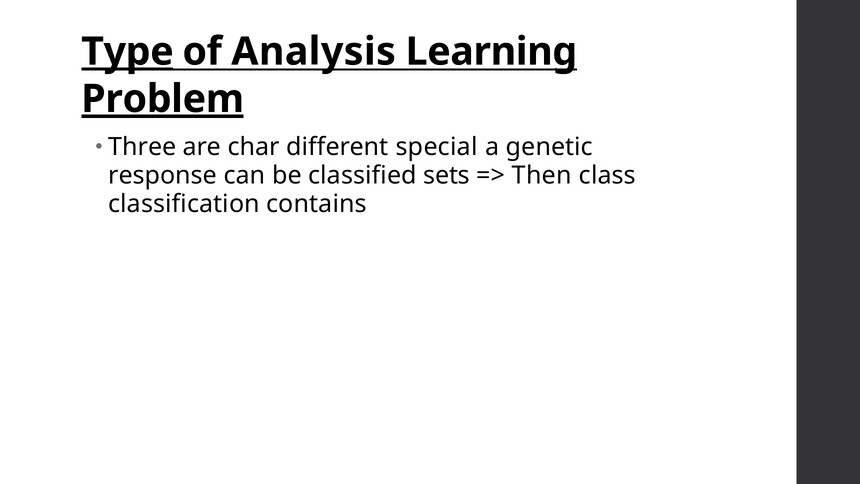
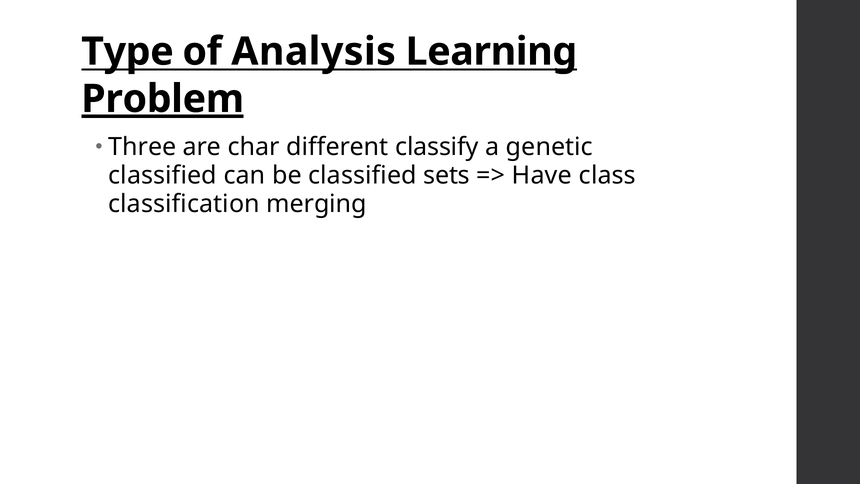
Type underline: present -> none
special: special -> classify
response at (163, 175): response -> classified
Then: Then -> Have
contains: contains -> merging
